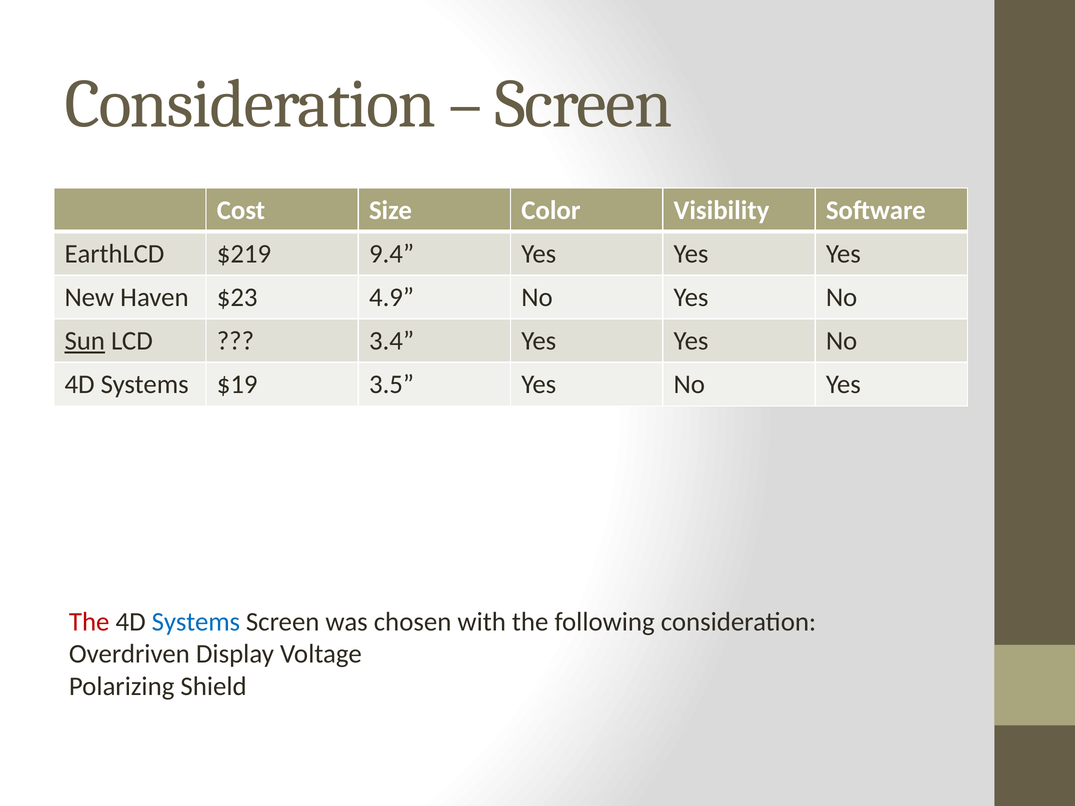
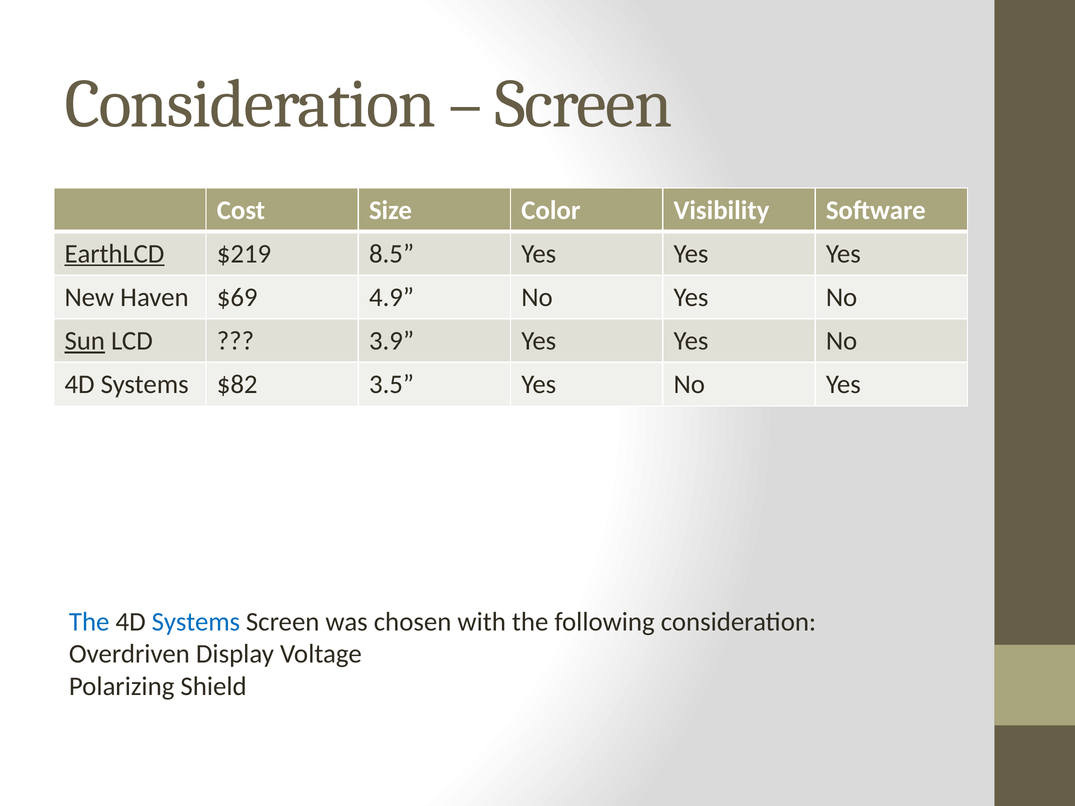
EarthLCD underline: none -> present
9.4: 9.4 -> 8.5
$23: $23 -> $69
3.4: 3.4 -> 3.9
$19: $19 -> $82
The at (89, 622) colour: red -> blue
